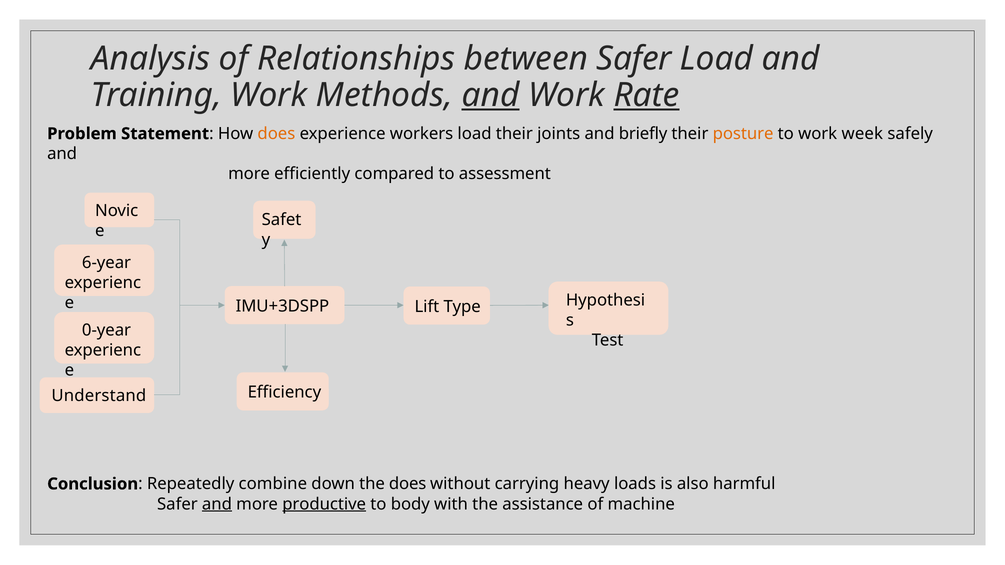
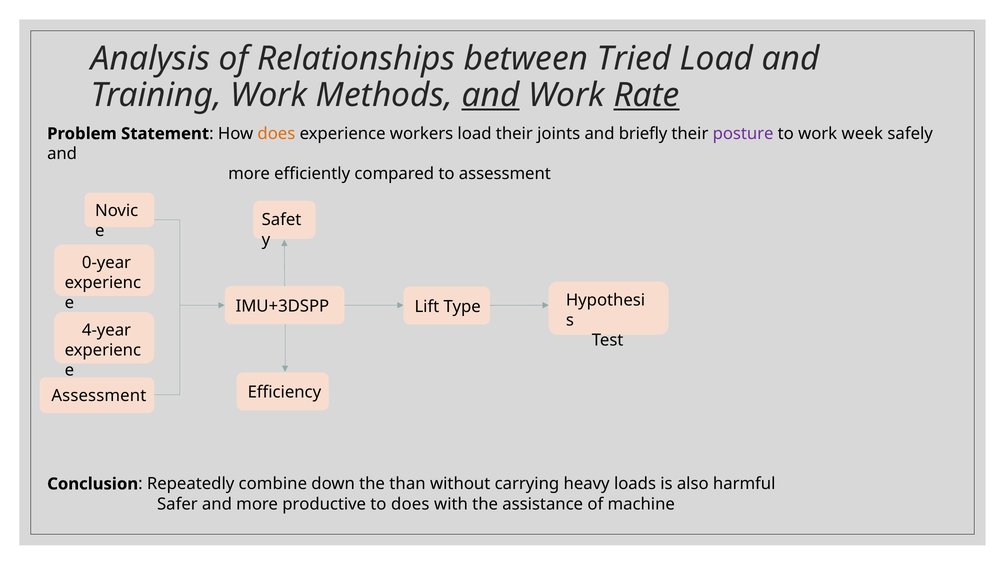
between Safer: Safer -> Tried
posture colour: orange -> purple
6-year: 6-year -> 0-year
0-year: 0-year -> 4-year
Understand at (99, 396): Understand -> Assessment
the does: does -> than
and at (217, 504) underline: present -> none
productive underline: present -> none
to body: body -> does
